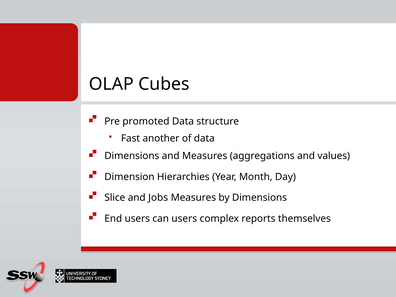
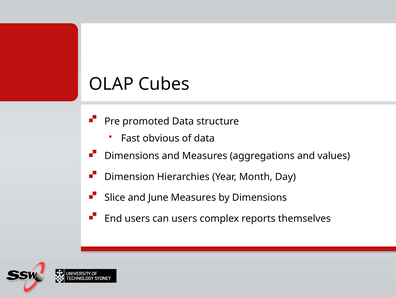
another: another -> obvious
Jobs: Jobs -> June
